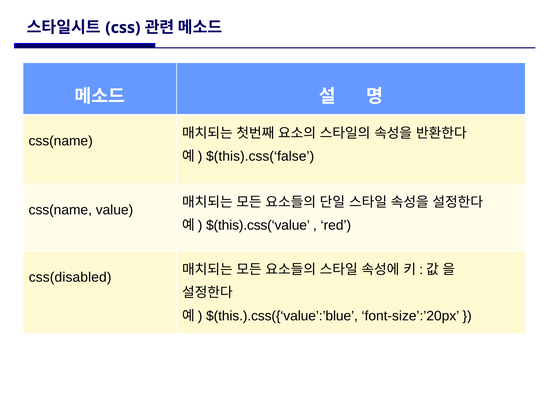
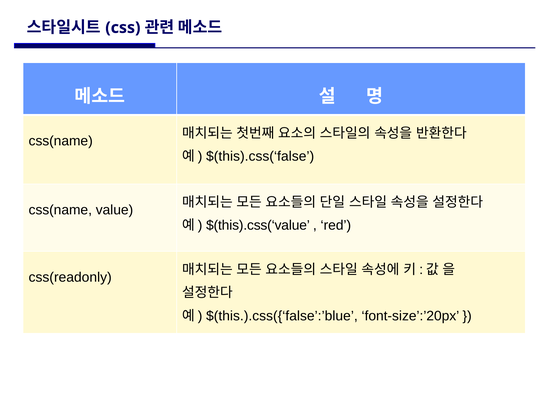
css(disabled: css(disabled -> css(readonly
$(this.).css({‘value’:’blue: $(this.).css({‘value’:’blue -> $(this.).css({‘false’:’blue
